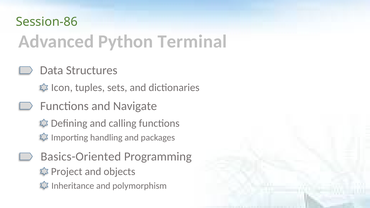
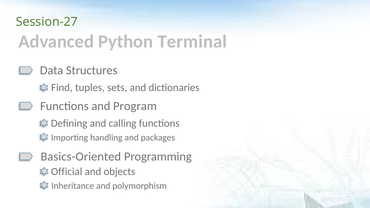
Session-86: Session-86 -> Session-27
Icon: Icon -> Find
Navigate: Navigate -> Program
Project: Project -> Official
